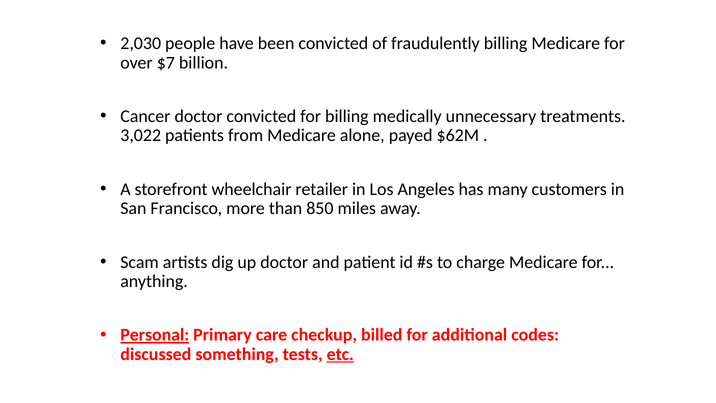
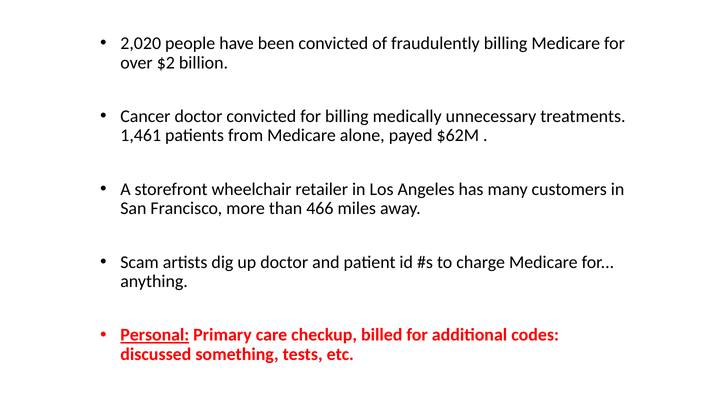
2,030: 2,030 -> 2,020
$7: $7 -> $2
3,022: 3,022 -> 1,461
850: 850 -> 466
etc underline: present -> none
